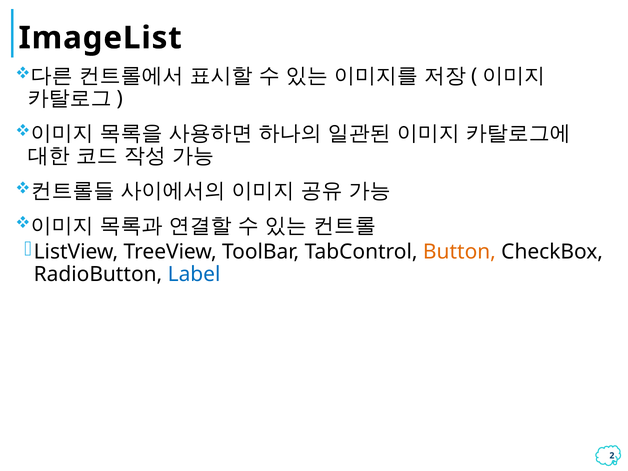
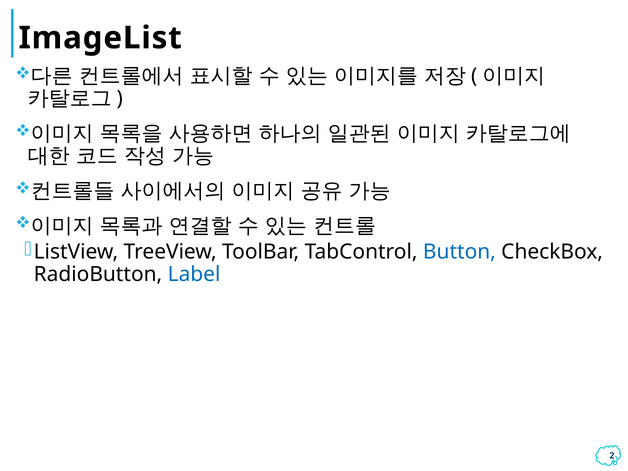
Button colour: orange -> blue
